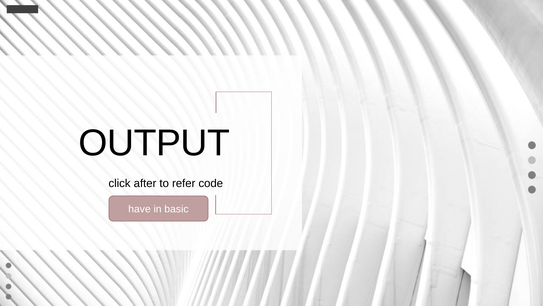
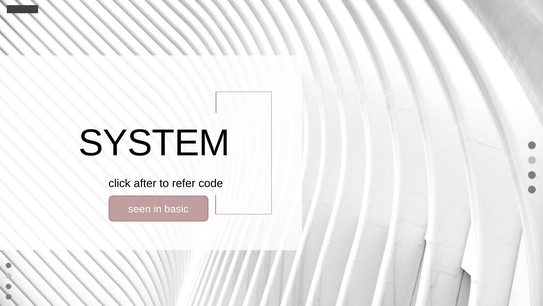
OUTPUT: OUTPUT -> SYSTEM
have: have -> seen
